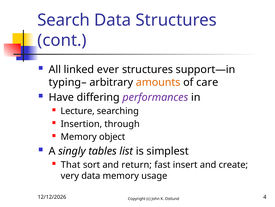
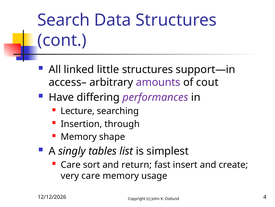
ever: ever -> little
typing–: typing– -> access–
amounts colour: orange -> purple
care: care -> cout
object: object -> shape
That at (71, 164): That -> Care
very data: data -> care
